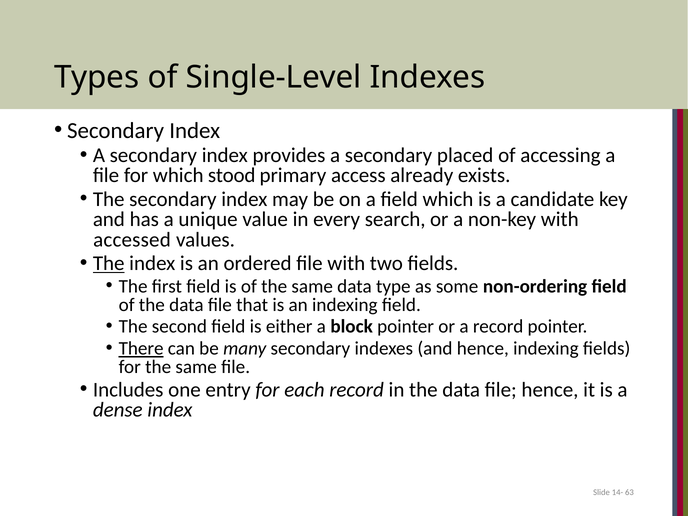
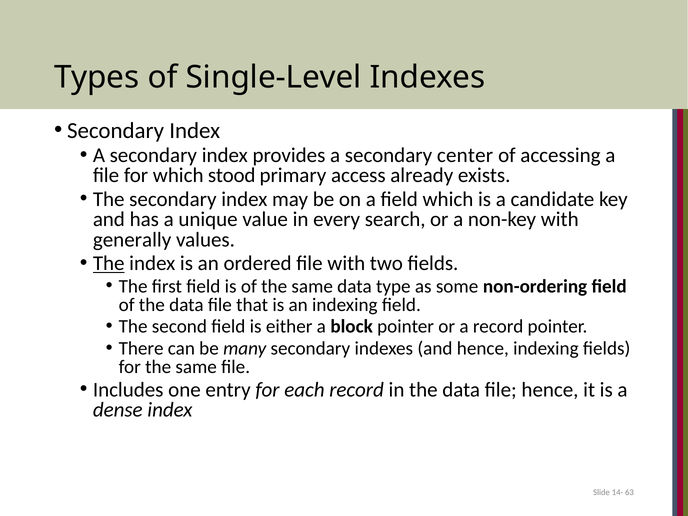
placed: placed -> center
accessed: accessed -> generally
There underline: present -> none
